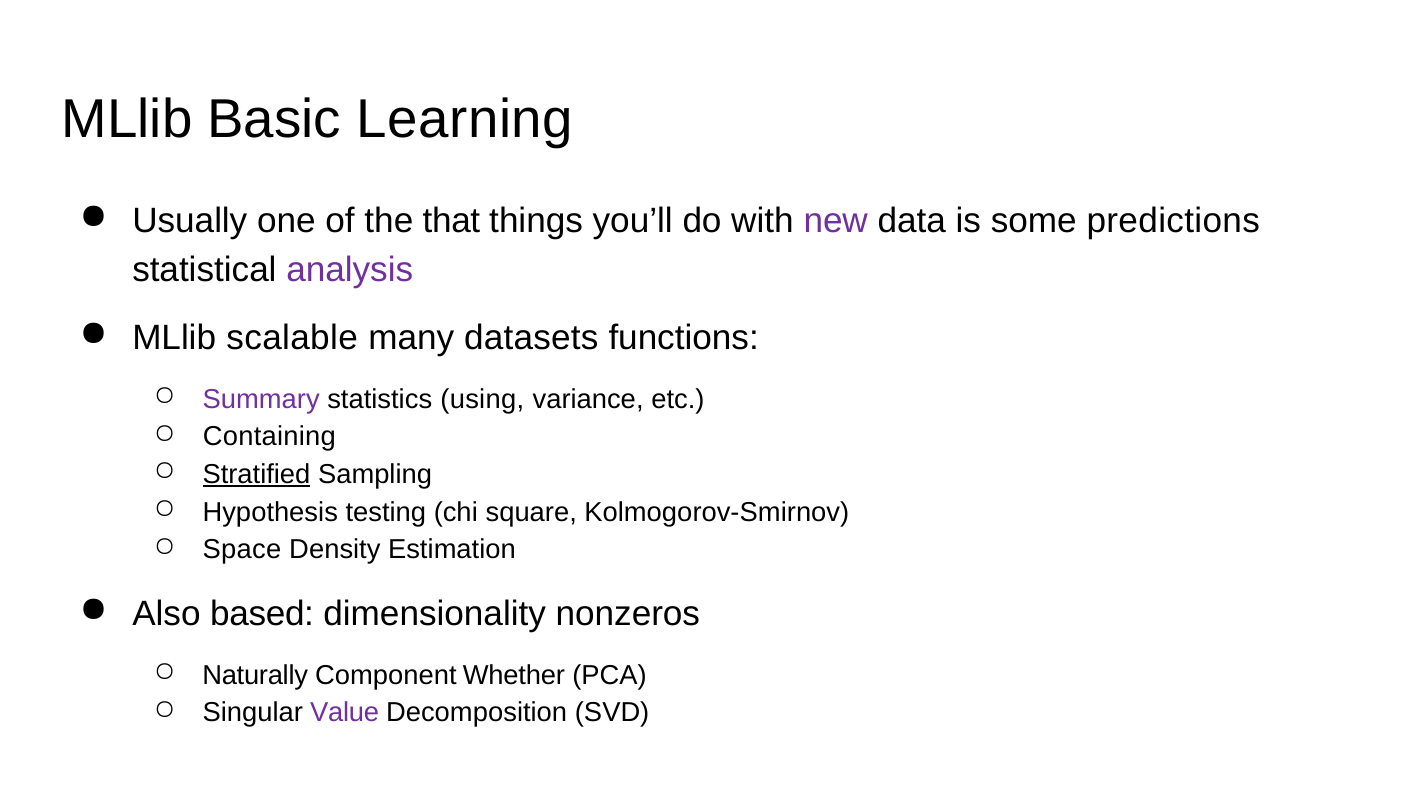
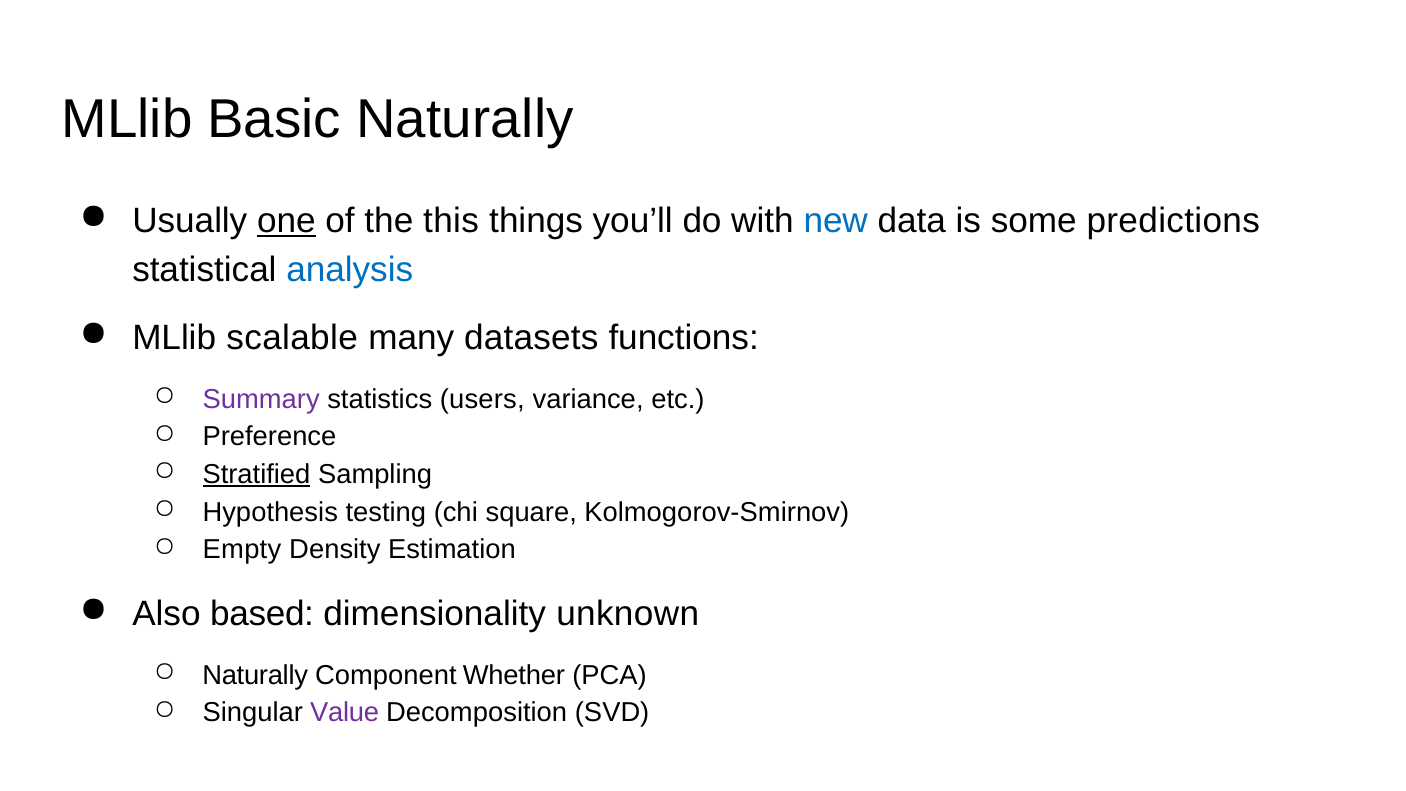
Basic Learning: Learning -> Naturally
one underline: none -> present
that: that -> this
new colour: purple -> blue
analysis colour: purple -> blue
using: using -> users
Containing: Containing -> Preference
Space: Space -> Empty
nonzeros: nonzeros -> unknown
